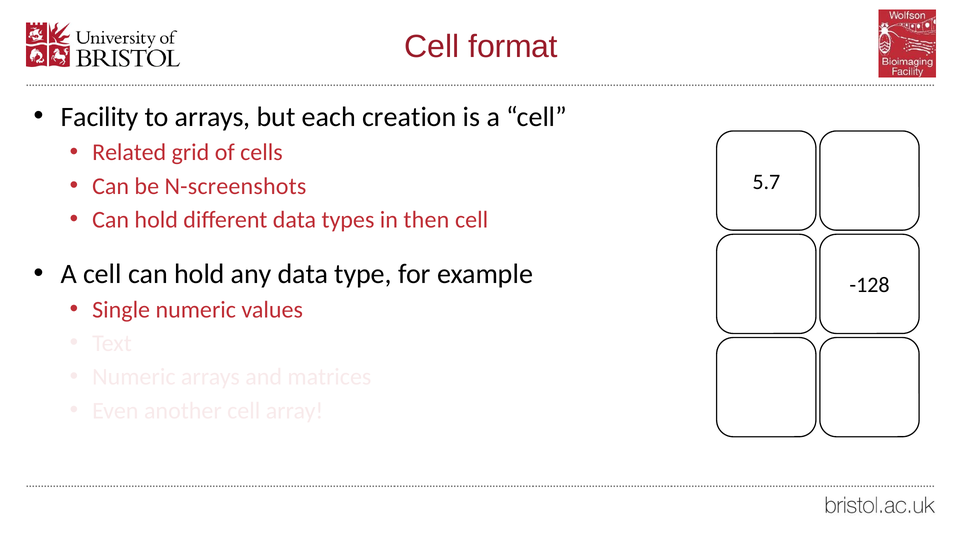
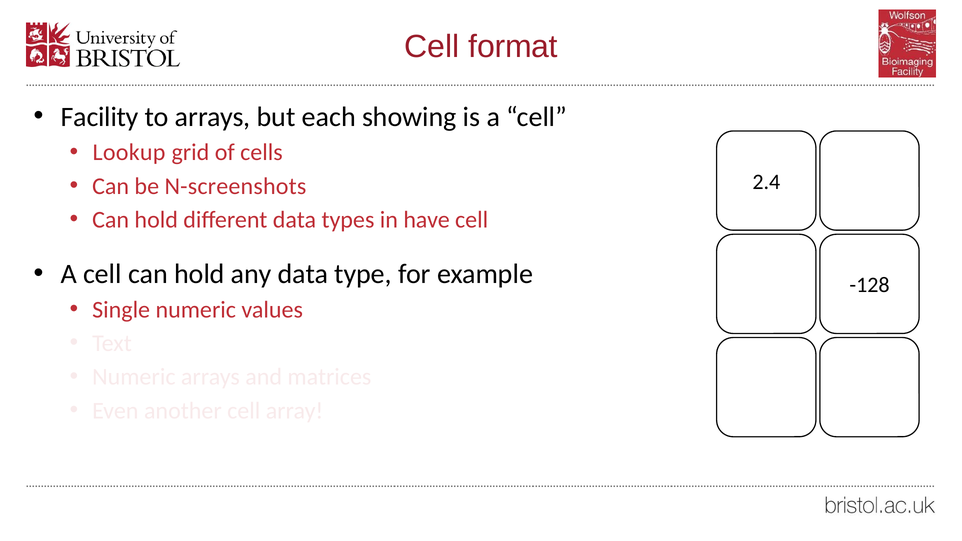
creation: creation -> showing
Related: Related -> Lookup
5.7: 5.7 -> 2.4
then: then -> have
